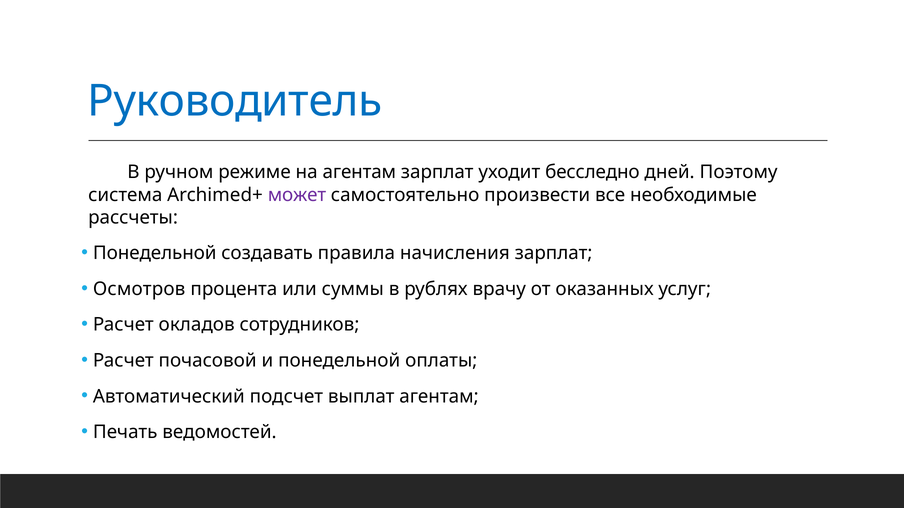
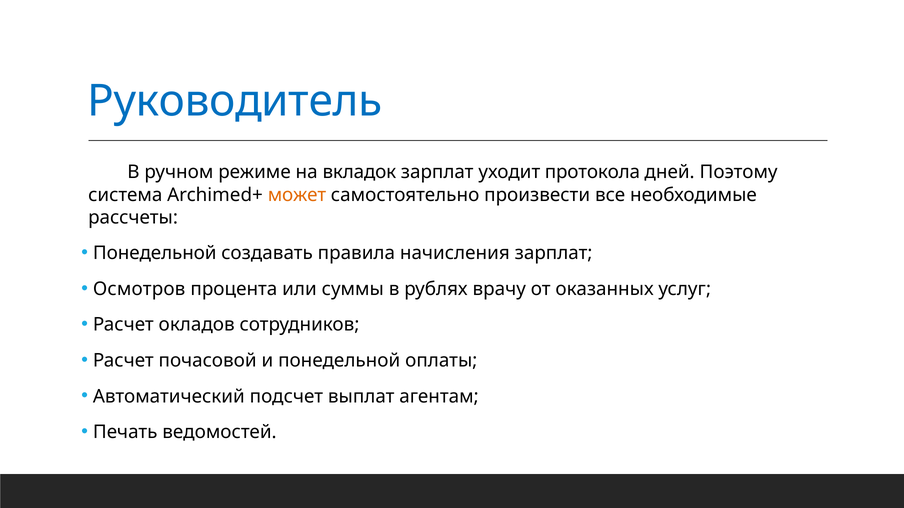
на агентам: агентам -> вкладок
бесследно: бесследно -> протокола
может colour: purple -> orange
